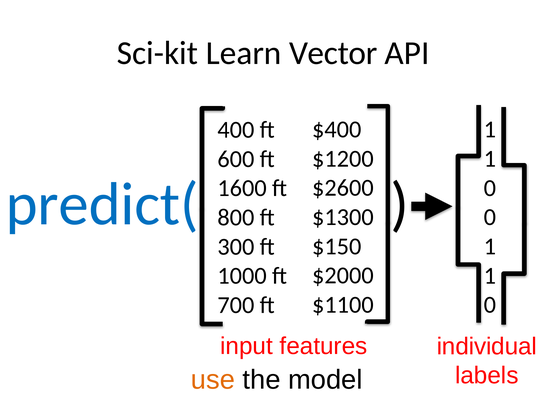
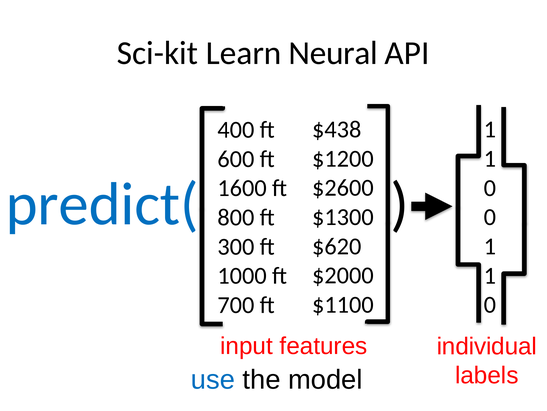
Vector: Vector -> Neural
$400: $400 -> $438
$150: $150 -> $620
use colour: orange -> blue
